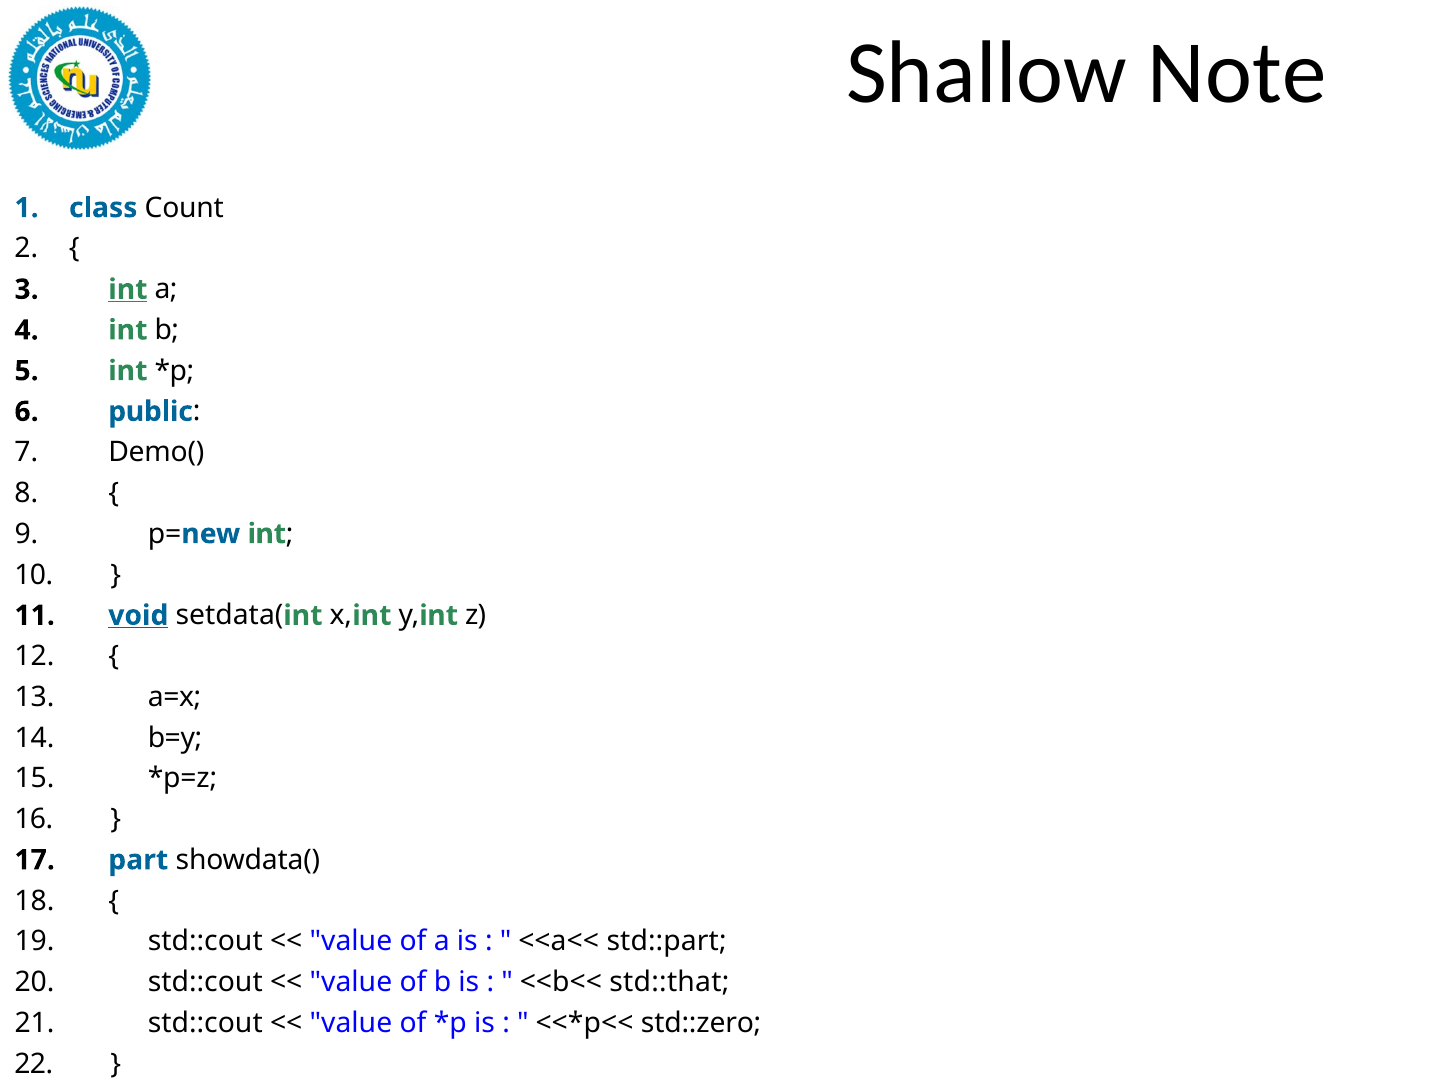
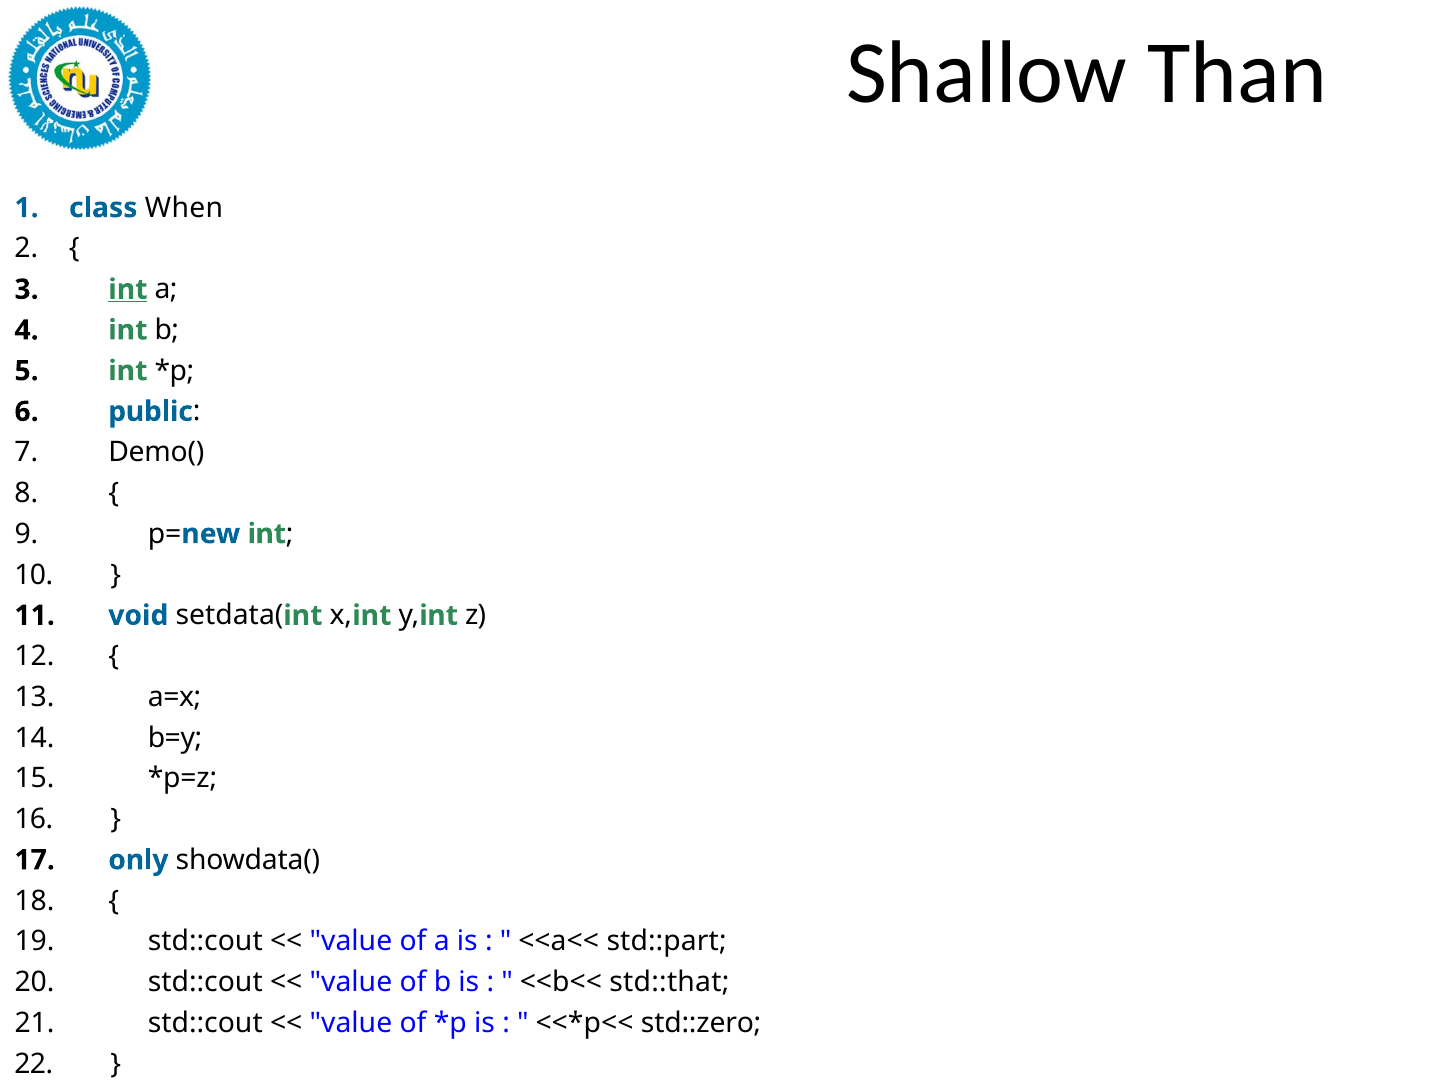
Note: Note -> Than
Count: Count -> When
void underline: present -> none
part: part -> only
